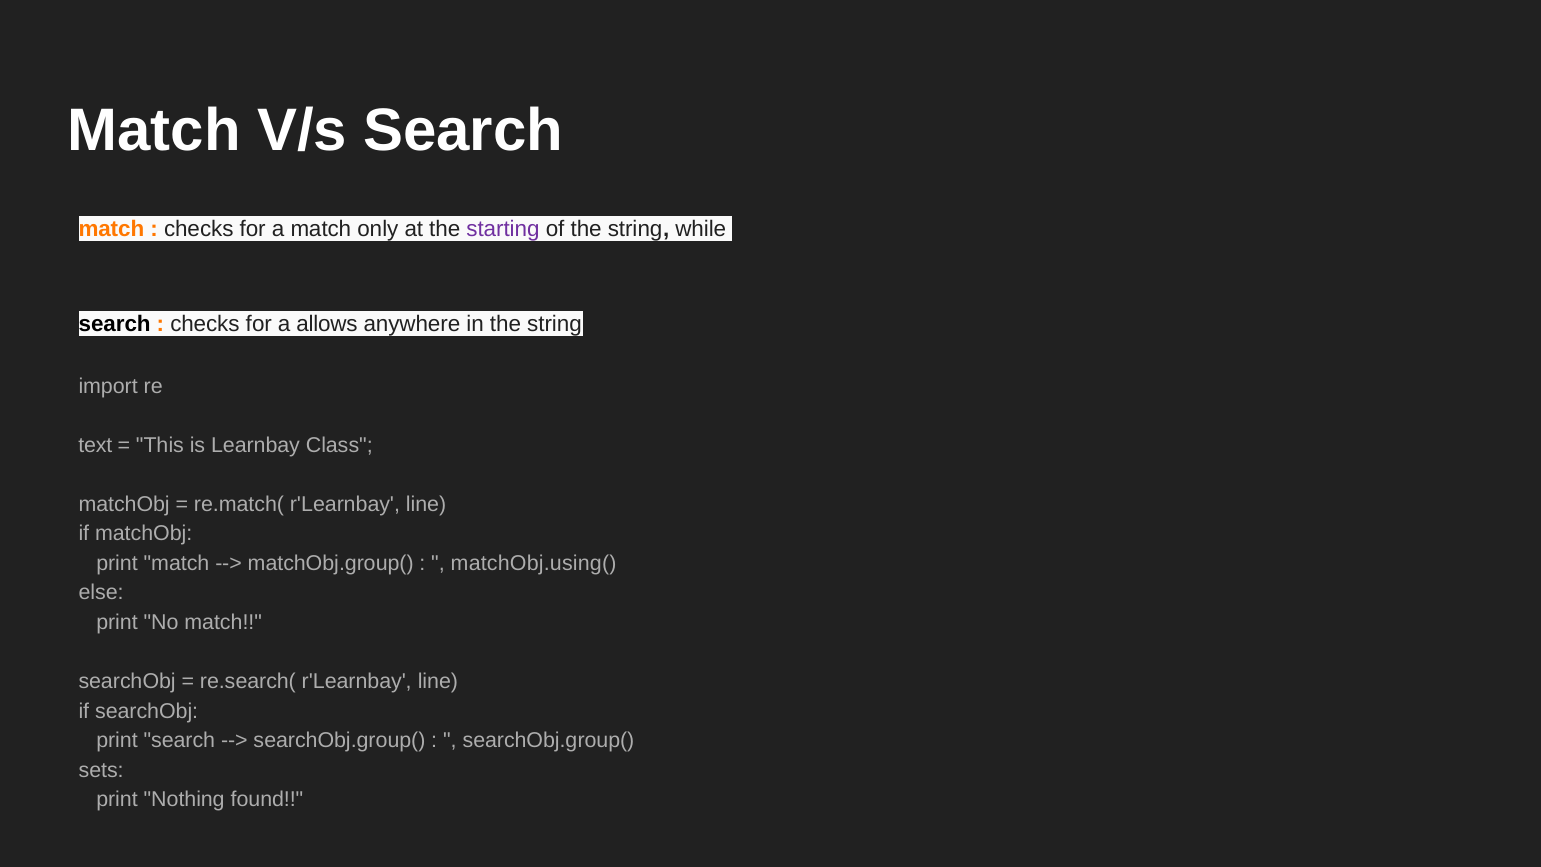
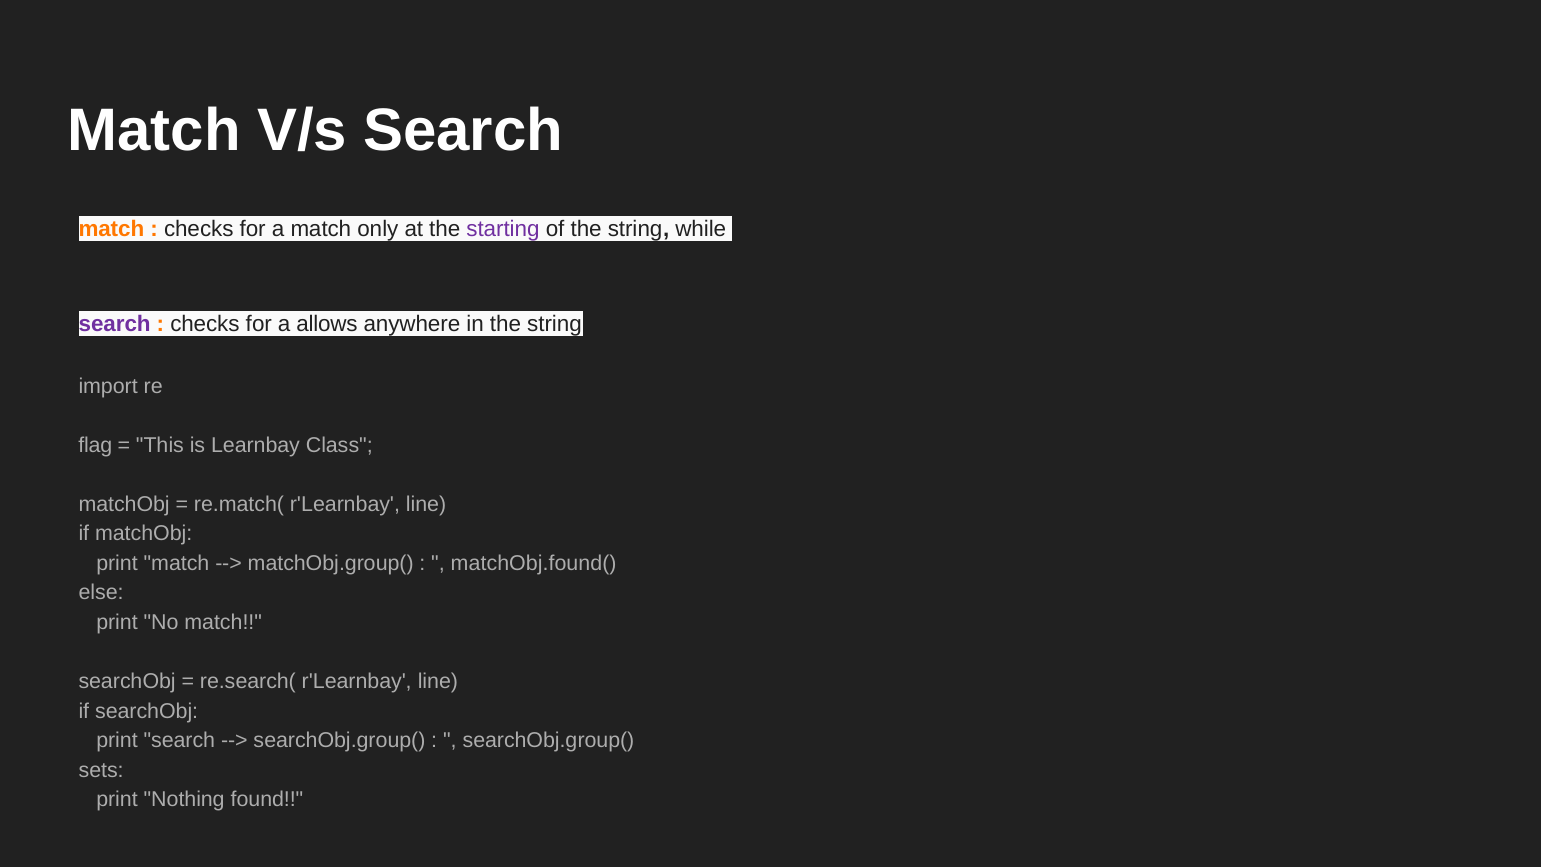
search at (115, 324) colour: black -> purple
text: text -> flag
matchObj.using(: matchObj.using( -> matchObj.found(
